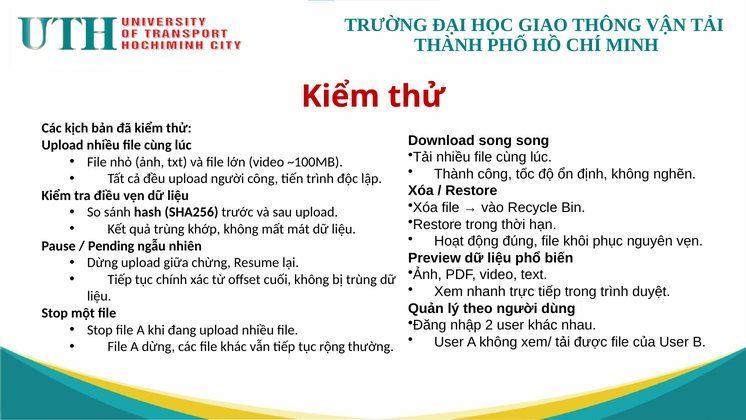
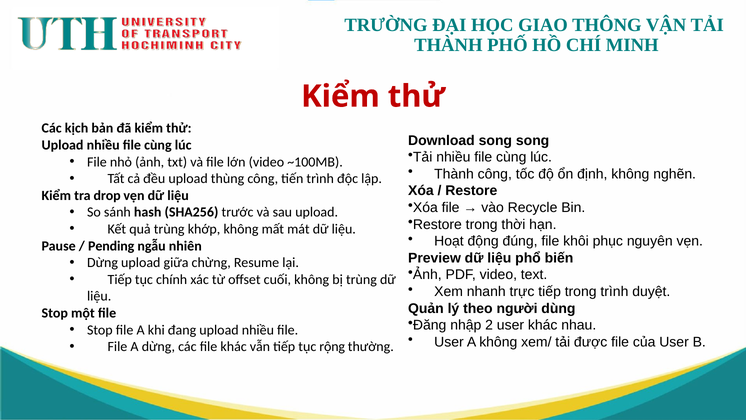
upload người: người -> thùng
điều: điều -> drop
